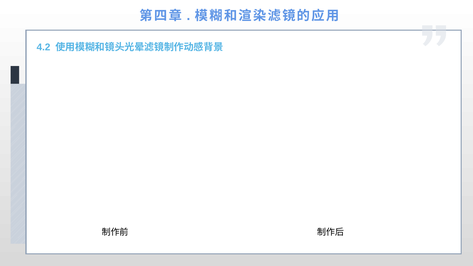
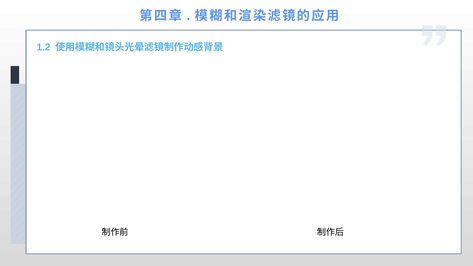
4.2: 4.2 -> 1.2
